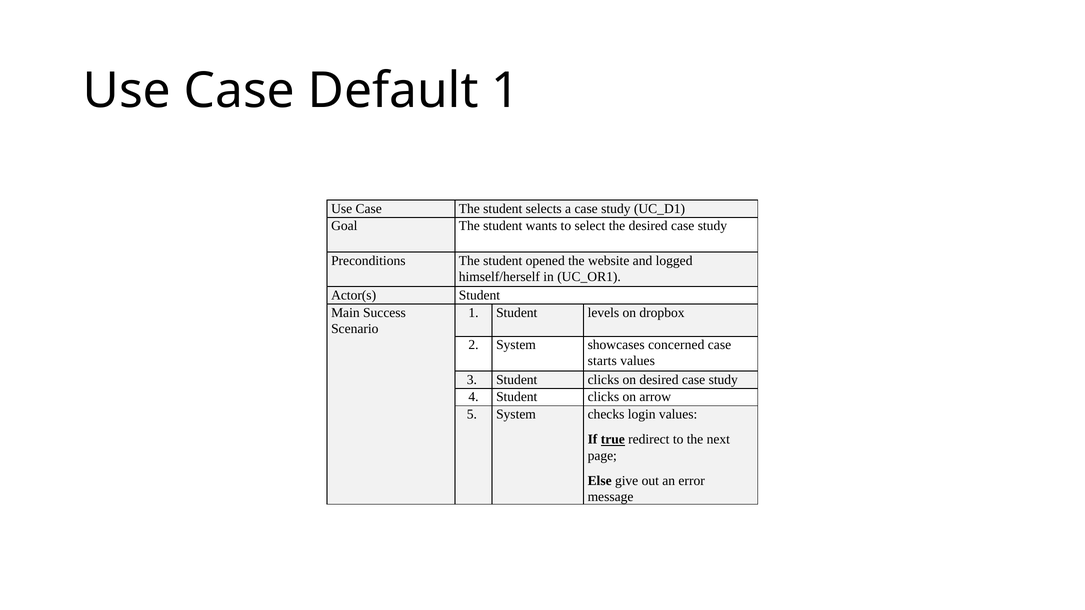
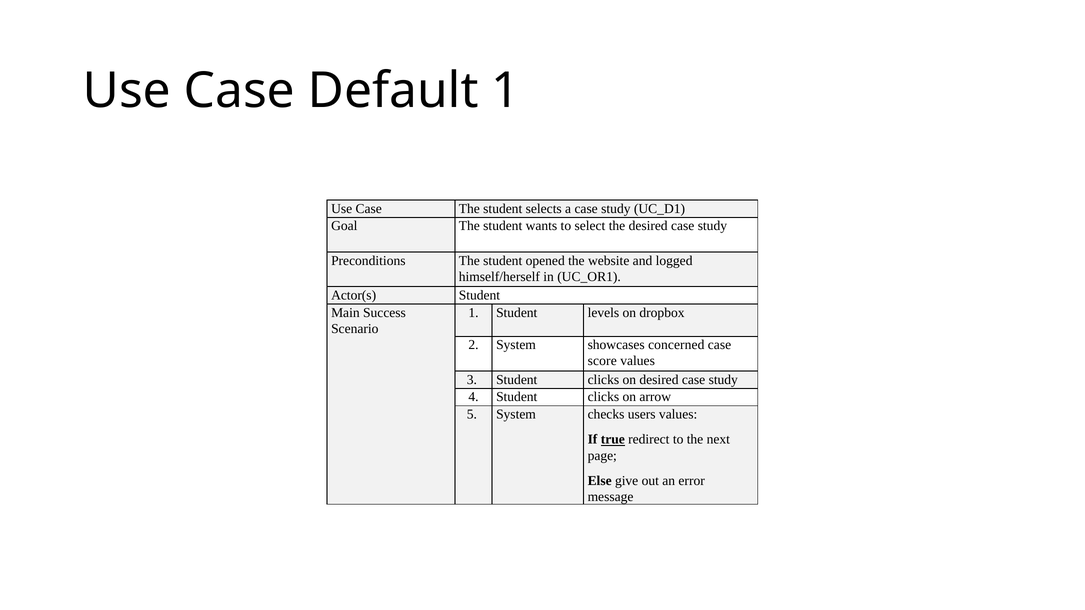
starts: starts -> score
login: login -> users
